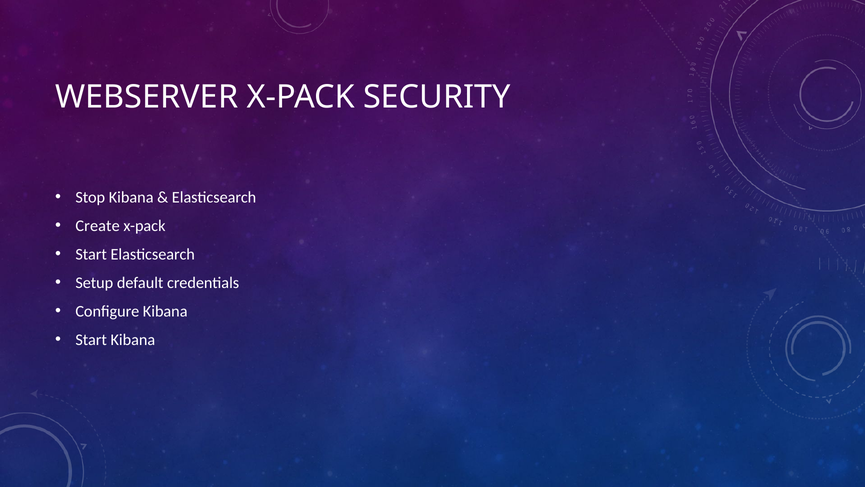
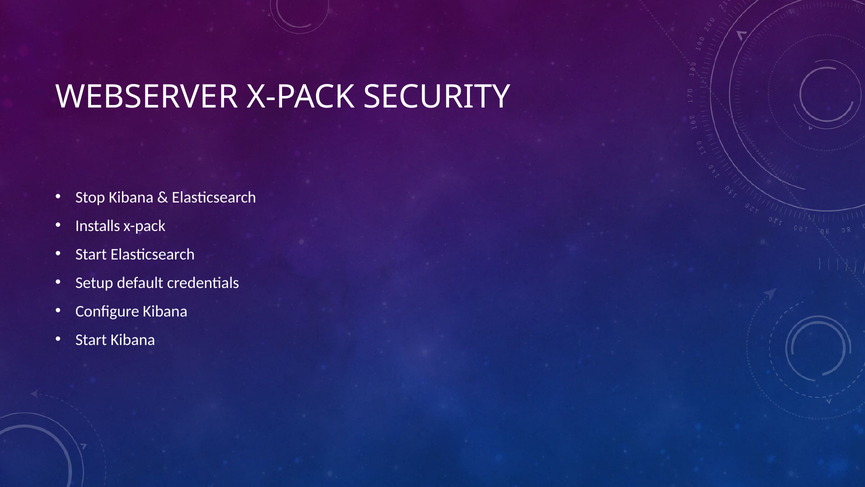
Create: Create -> Installs
